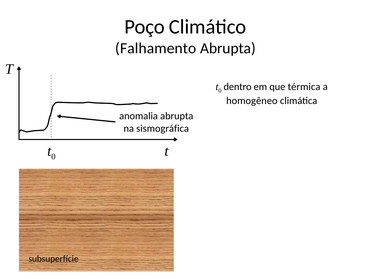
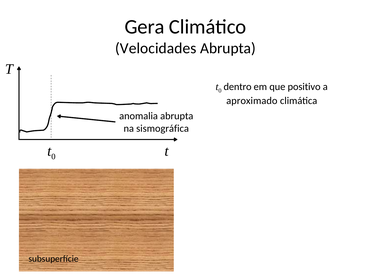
Poço: Poço -> Gera
Falhamento: Falhamento -> Velocidades
térmica: térmica -> positivo
homogêneo: homogêneo -> aproximado
